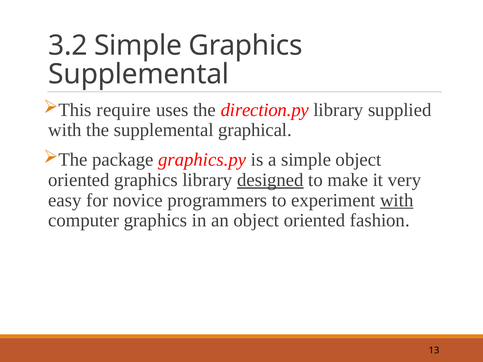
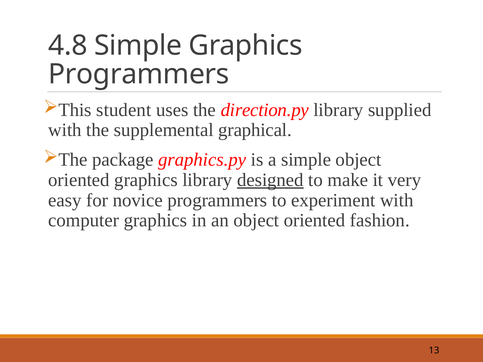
3.2: 3.2 -> 4.8
Supplemental at (139, 74): Supplemental -> Programmers
require: require -> student
with at (397, 200) underline: present -> none
